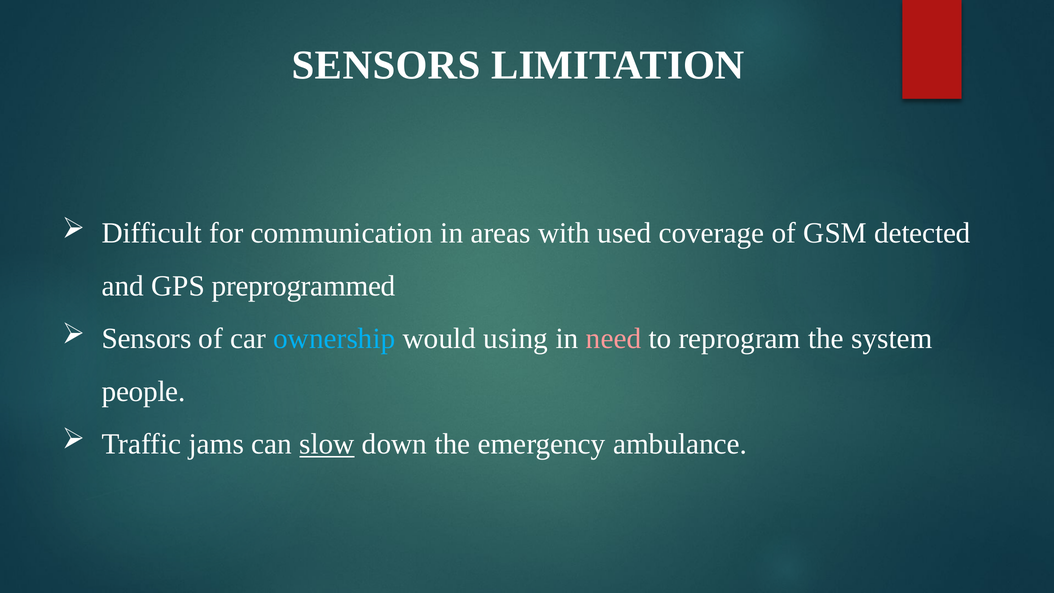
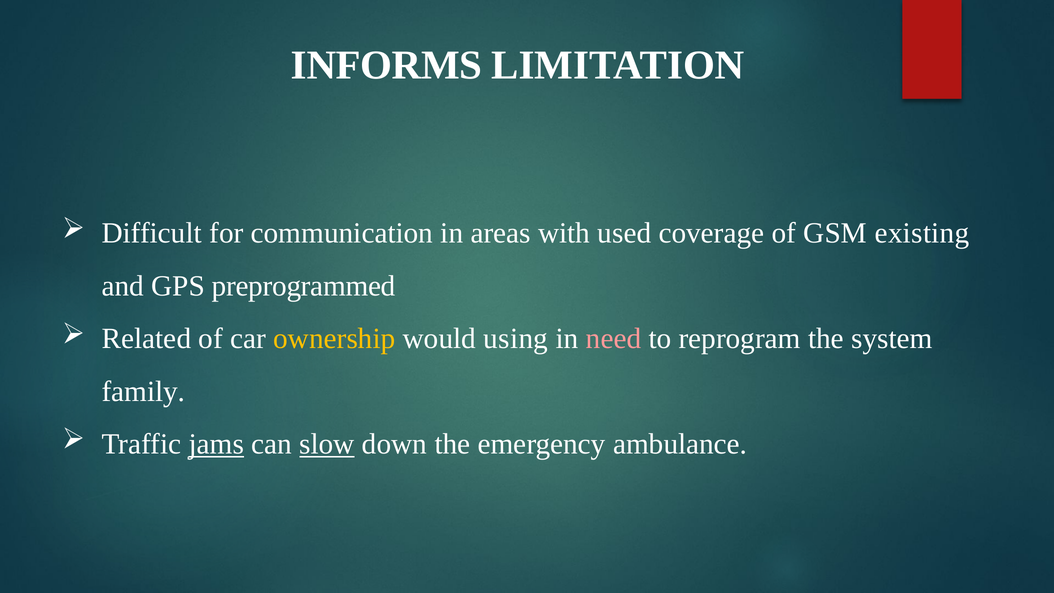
SENSORS at (386, 65): SENSORS -> INFORMS
detected: detected -> existing
Sensors at (147, 339): Sensors -> Related
ownership colour: light blue -> yellow
people: people -> family
jams underline: none -> present
